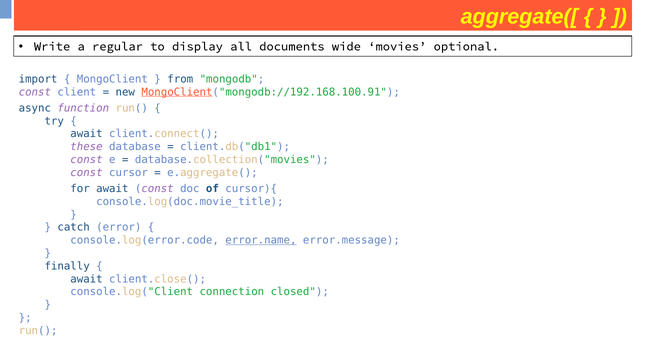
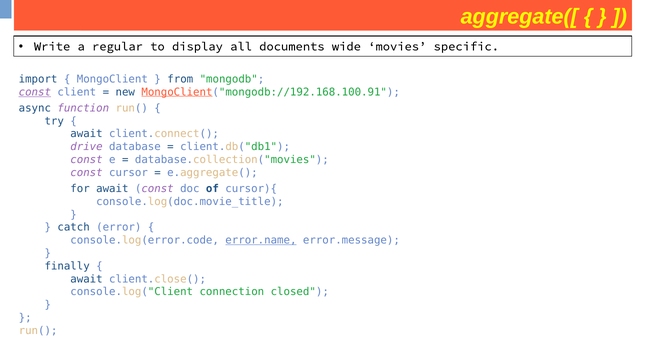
optional: optional -> specific
const at (35, 92) underline: none -> present
these: these -> drive
